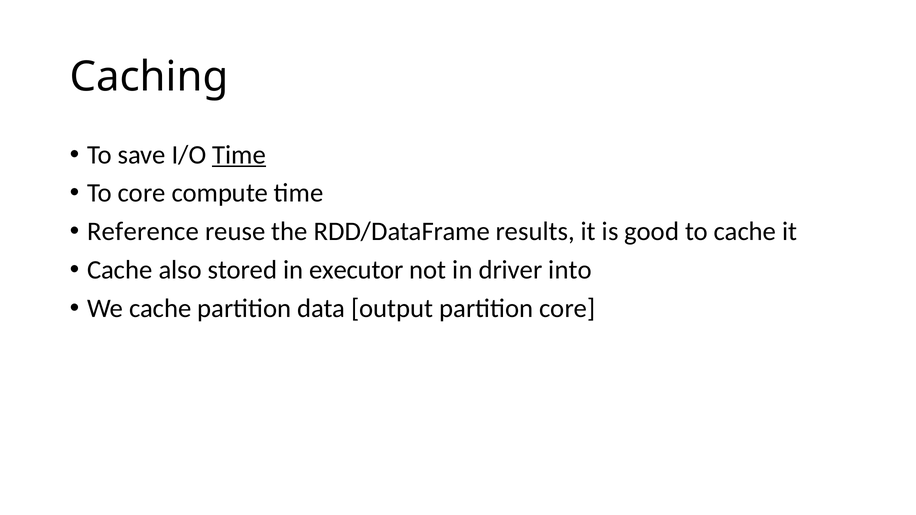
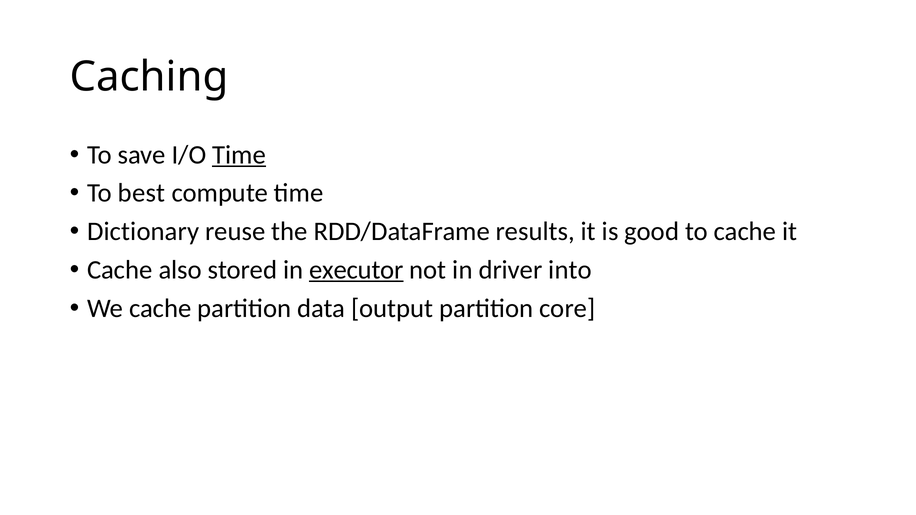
To core: core -> best
Reference: Reference -> Dictionary
executor underline: none -> present
